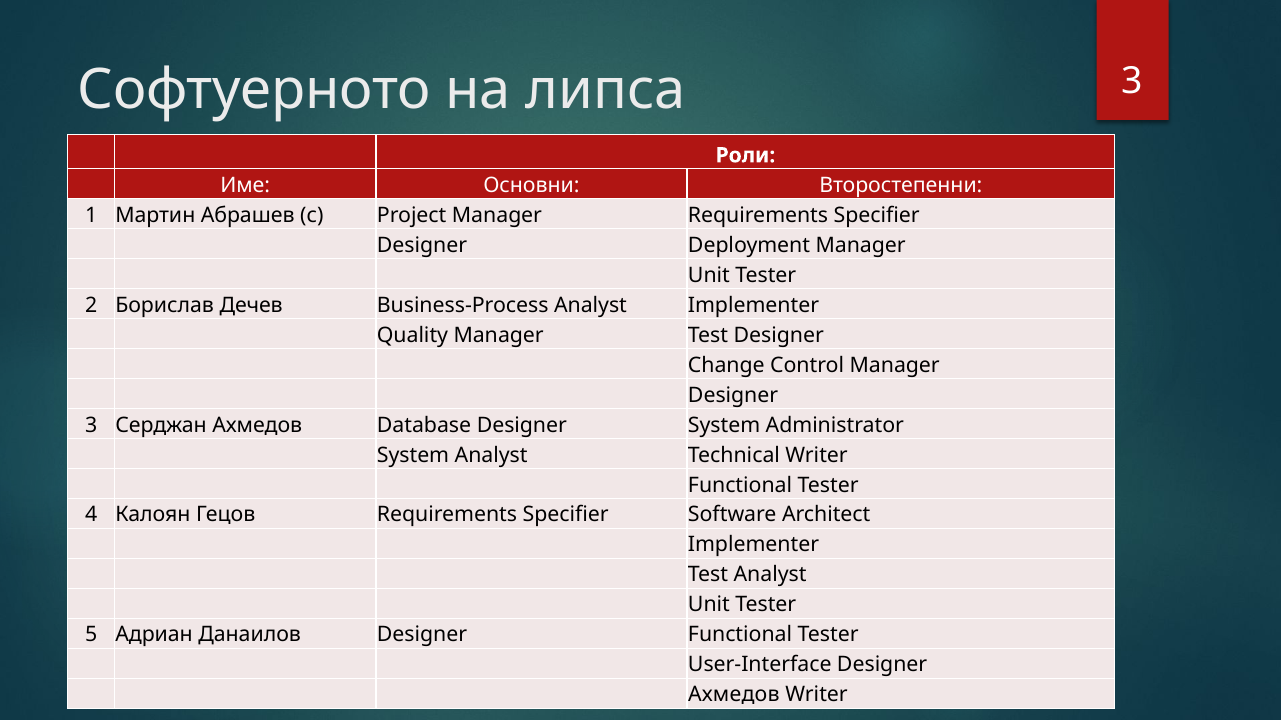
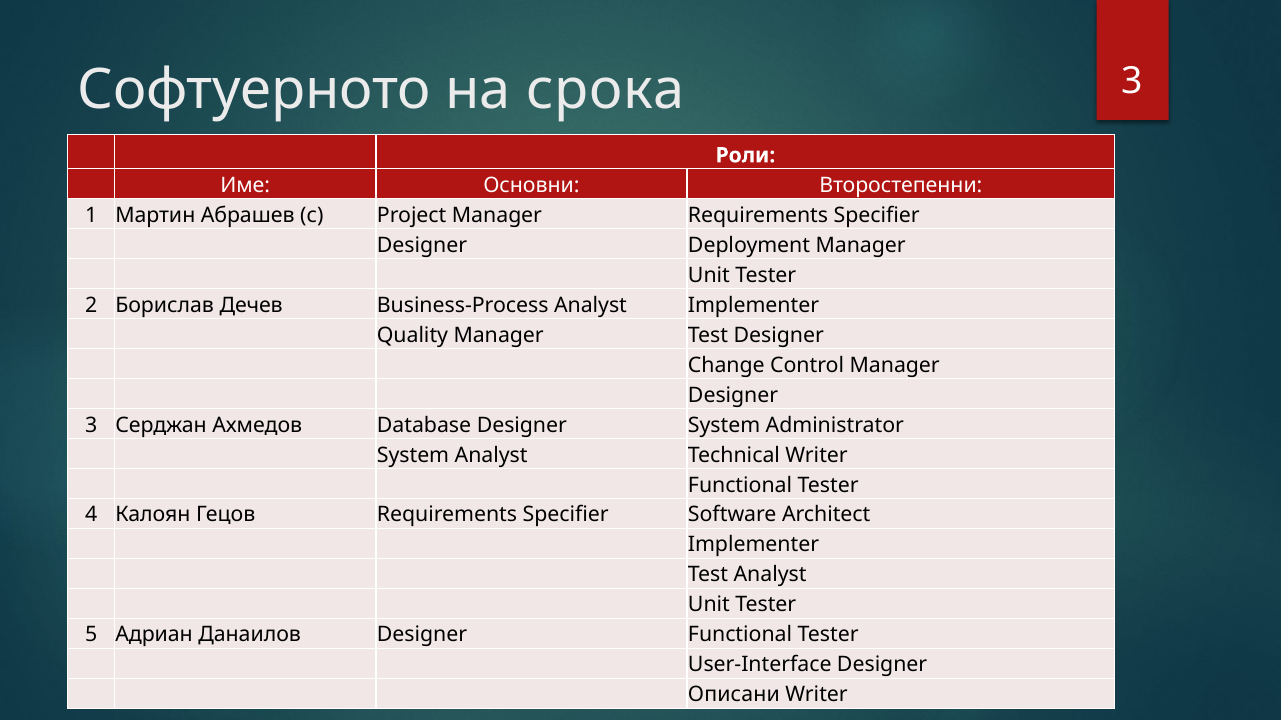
липса: липса -> срока
Ахмедов at (734, 695): Ахмедов -> Описани
